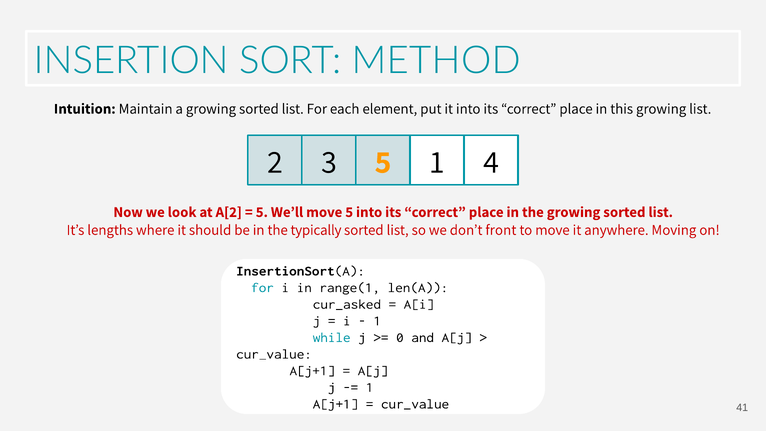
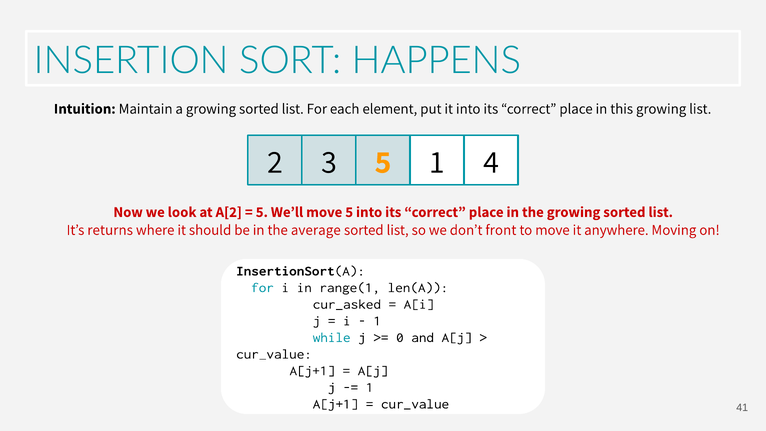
METHOD: METHOD -> HAPPENS
lengths: lengths -> returns
typically: typically -> average
